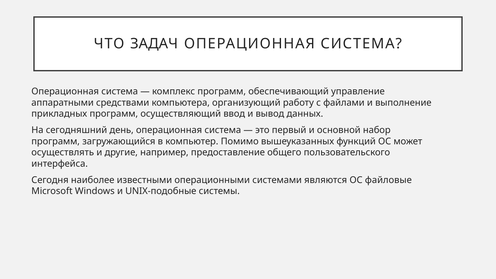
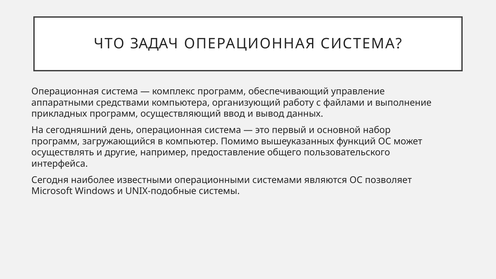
файловые: файловые -> позволяет
